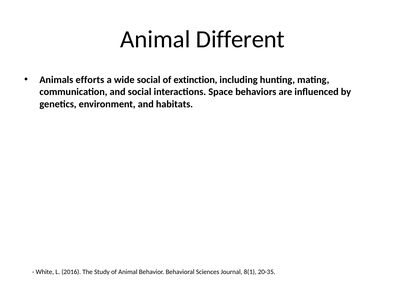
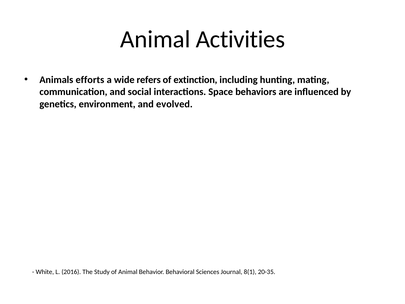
Different: Different -> Activities
wide social: social -> refers
habitats: habitats -> evolved
